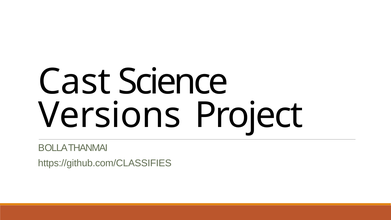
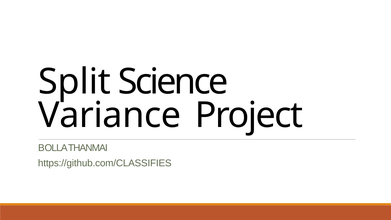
Cast: Cast -> Split
Versions: Versions -> Variance
